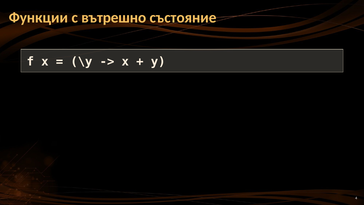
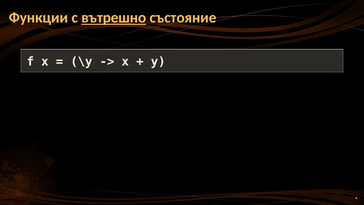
вътрешно underline: none -> present
